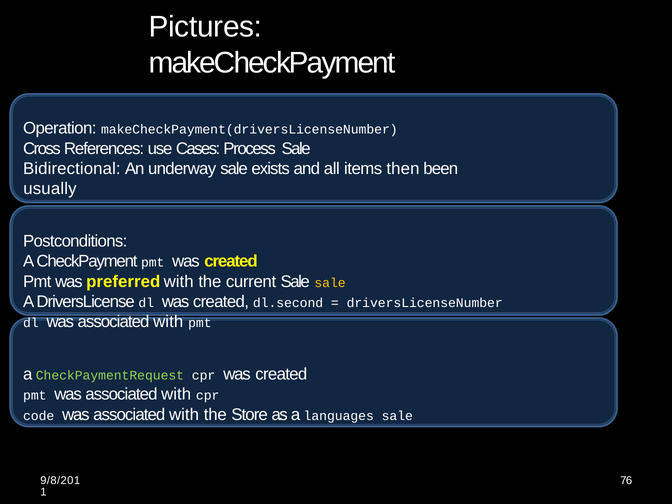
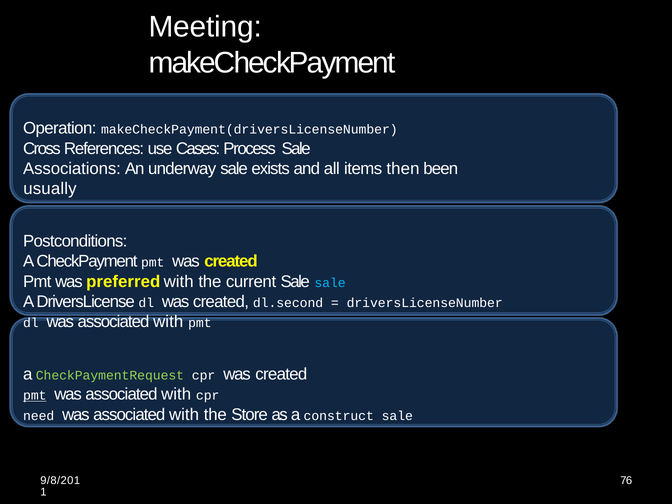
Pictures: Pictures -> Meeting
Bidirectional: Bidirectional -> Associations
sale at (330, 283) colour: yellow -> light blue
pmt at (35, 396) underline: none -> present
code: code -> need
languages: languages -> construct
